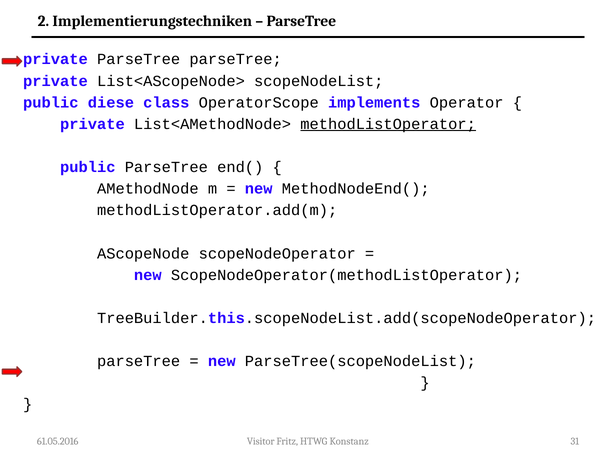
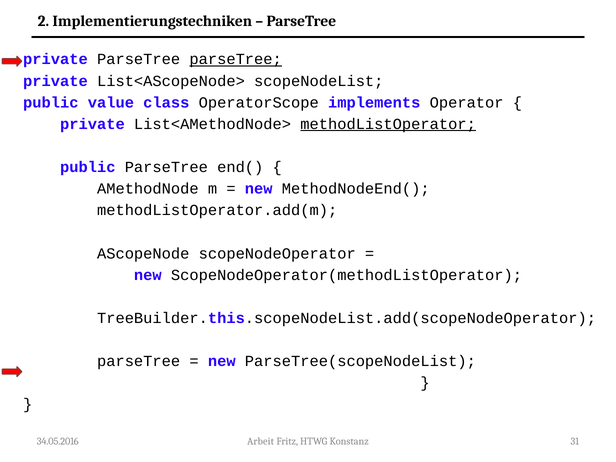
parseTree at (236, 59) underline: none -> present
diese: diese -> value
61.05.2016: 61.05.2016 -> 34.05.2016
Visitor: Visitor -> Arbeit
